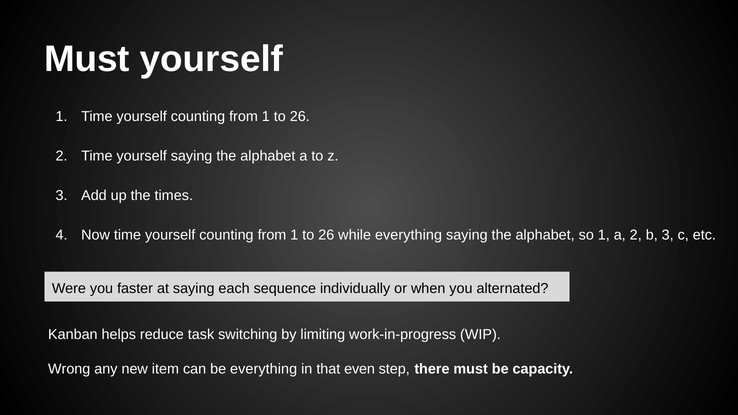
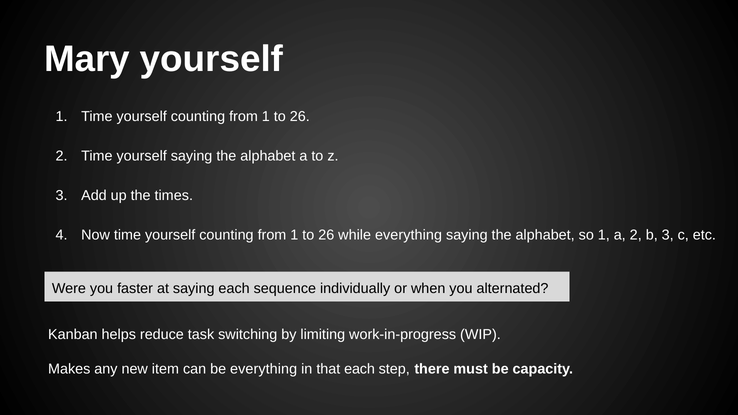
Must at (87, 59): Must -> Mary
Wrong: Wrong -> Makes
that even: even -> each
